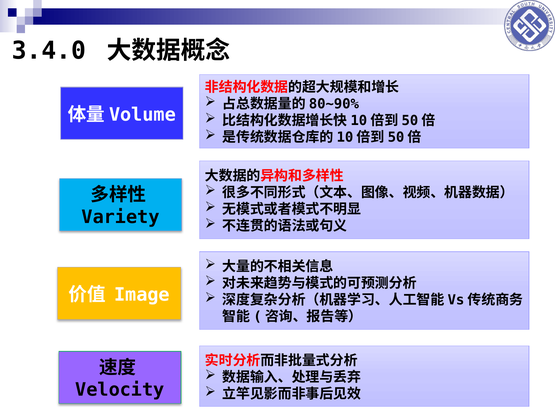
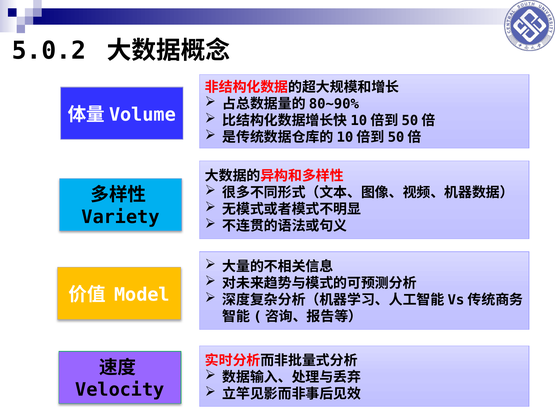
3.4.0: 3.4.0 -> 5.0.2
Image: Image -> Model
